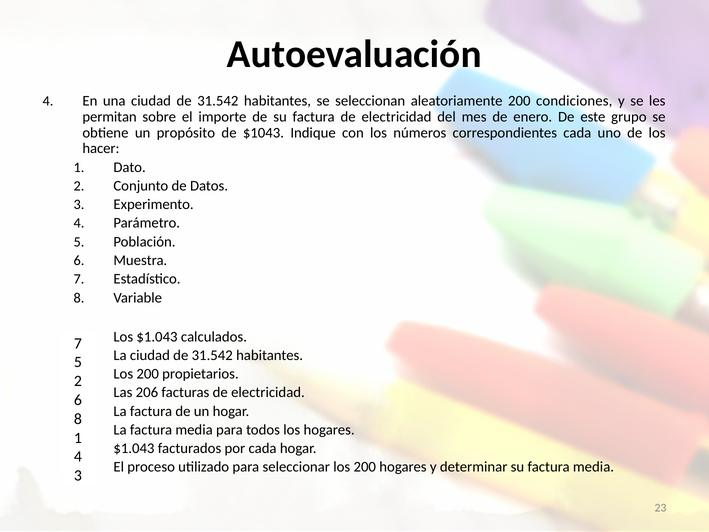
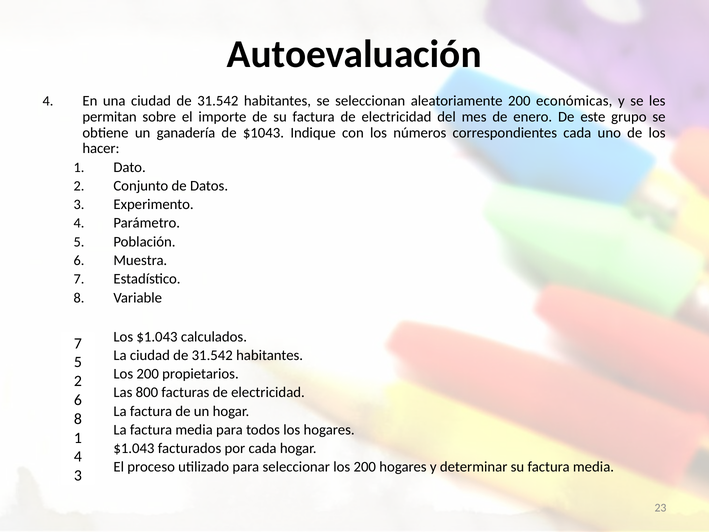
condiciones: condiciones -> económicas
propósito: propósito -> ganadería
206: 206 -> 800
